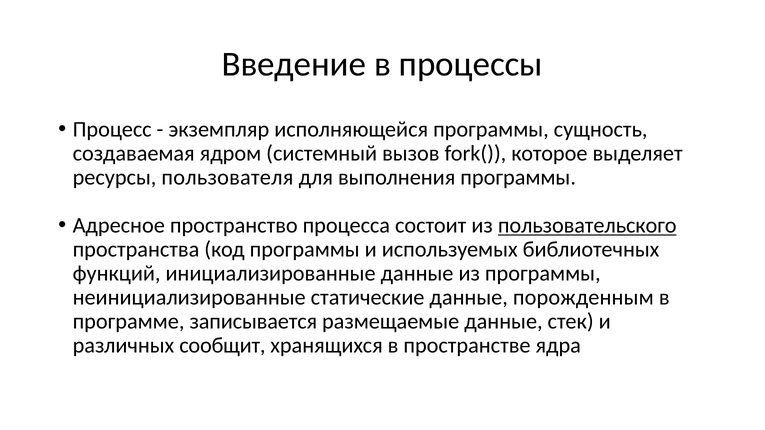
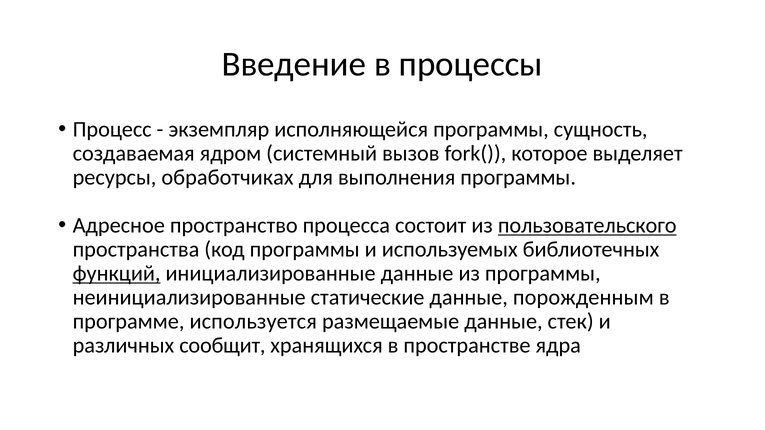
пользователя: пользователя -> обработчиках
функций underline: none -> present
записывается: записывается -> используется
